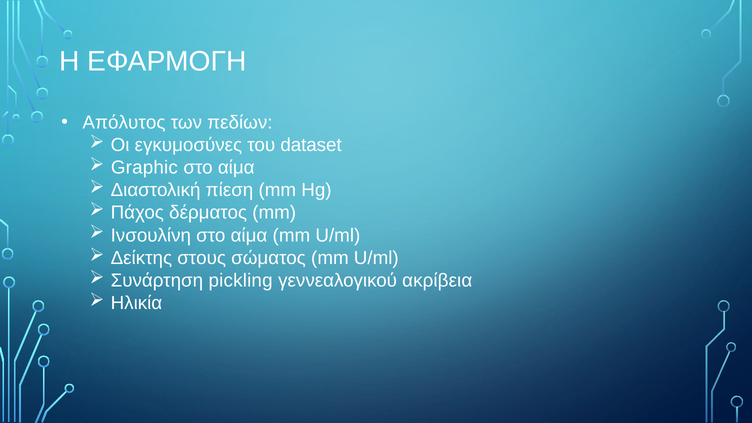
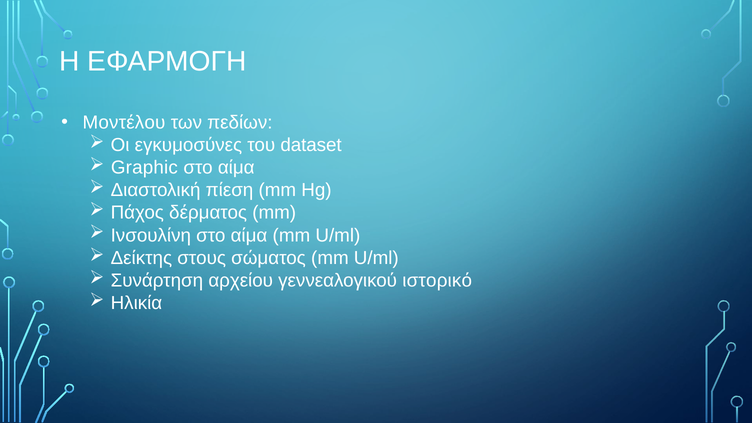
Απόλυτος: Απόλυτος -> Μοντέλου
pickling: pickling -> αρχείου
ακρίβεια: ακρίβεια -> ιστορικό
